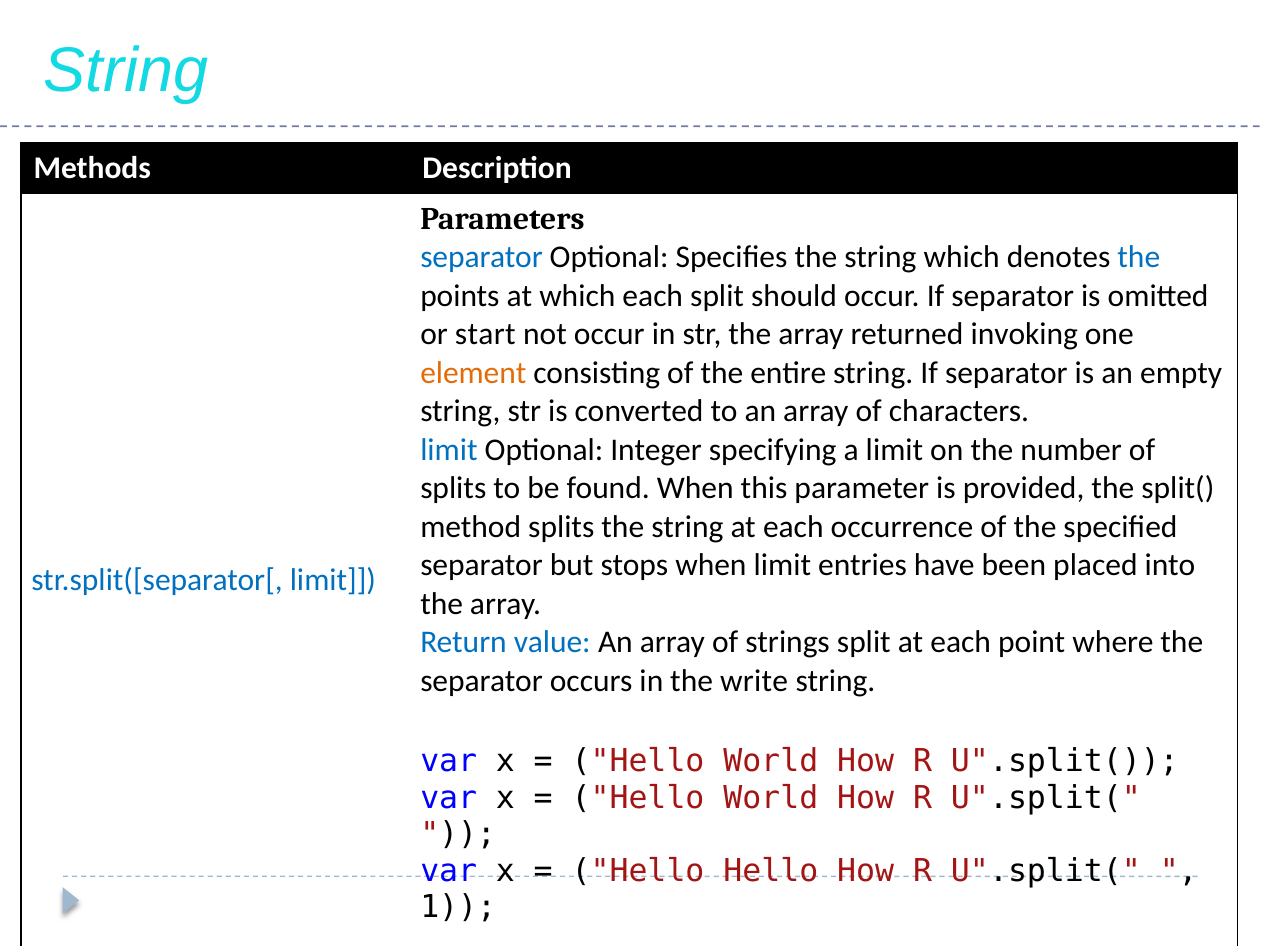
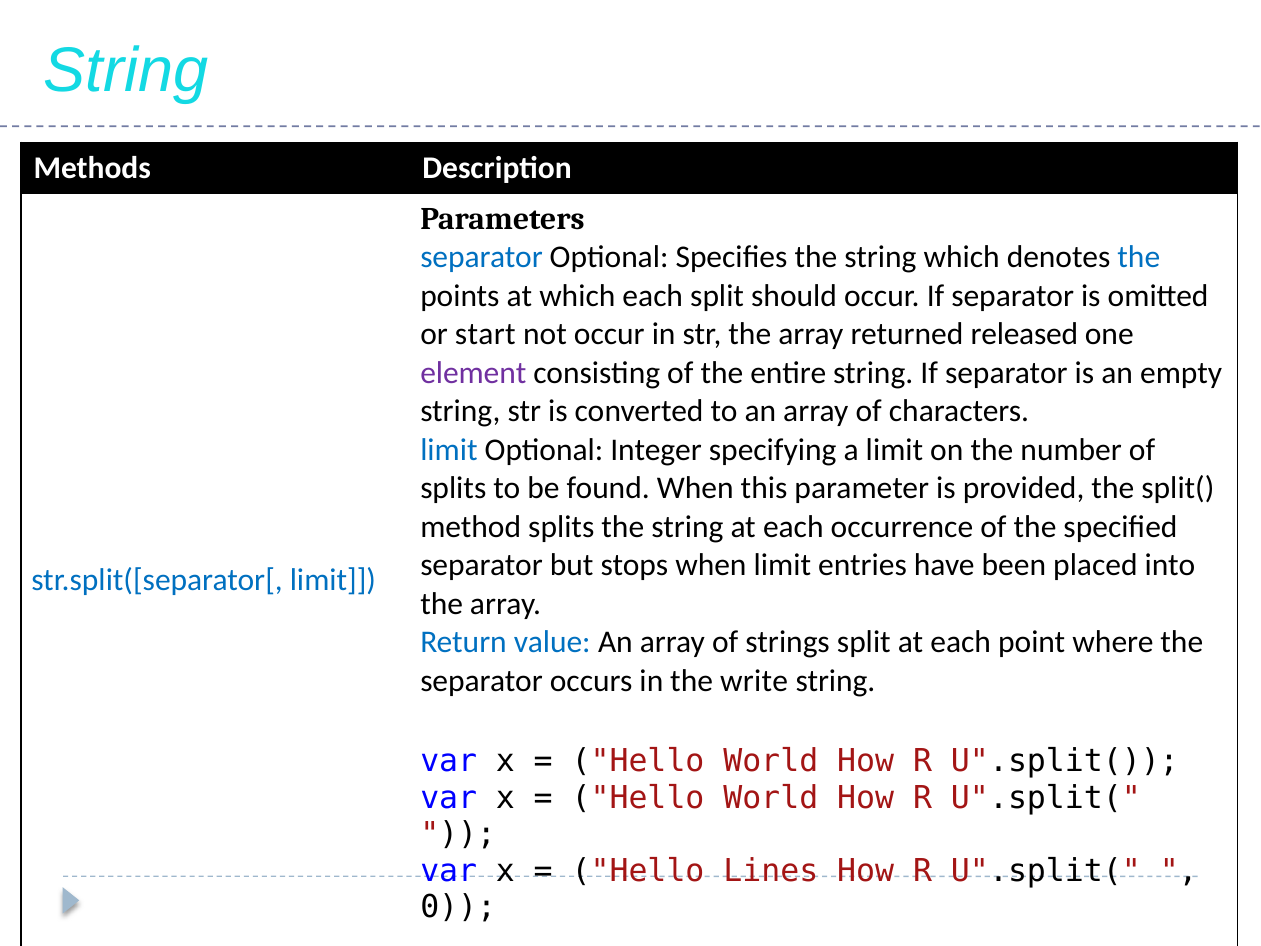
invoking: invoking -> released
element colour: orange -> purple
Hello Hello: Hello -> Lines
1: 1 -> 0
